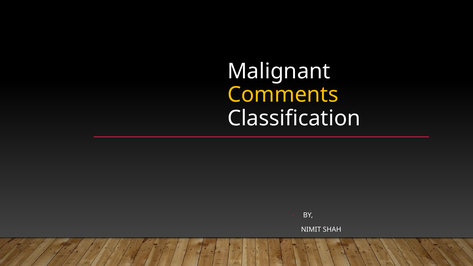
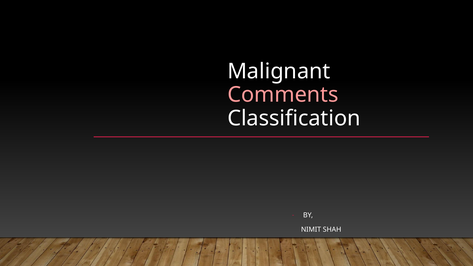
Comments colour: yellow -> pink
